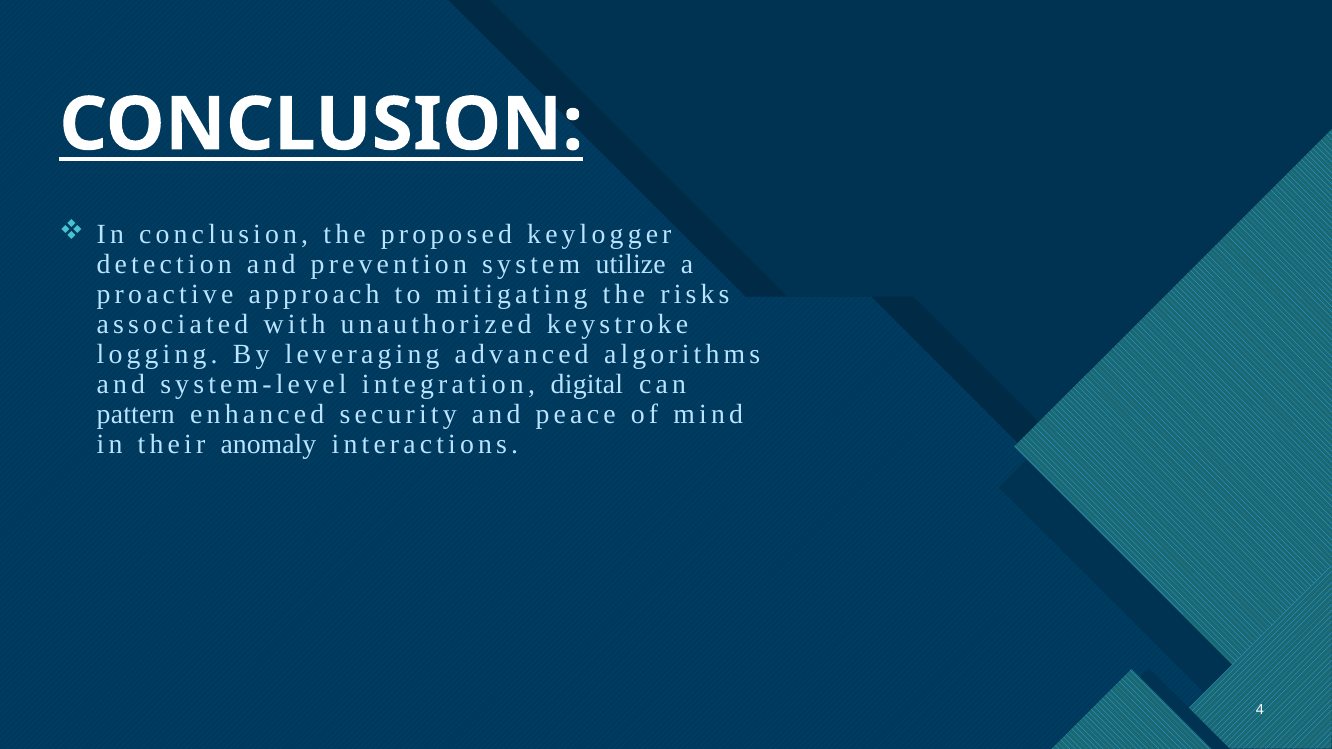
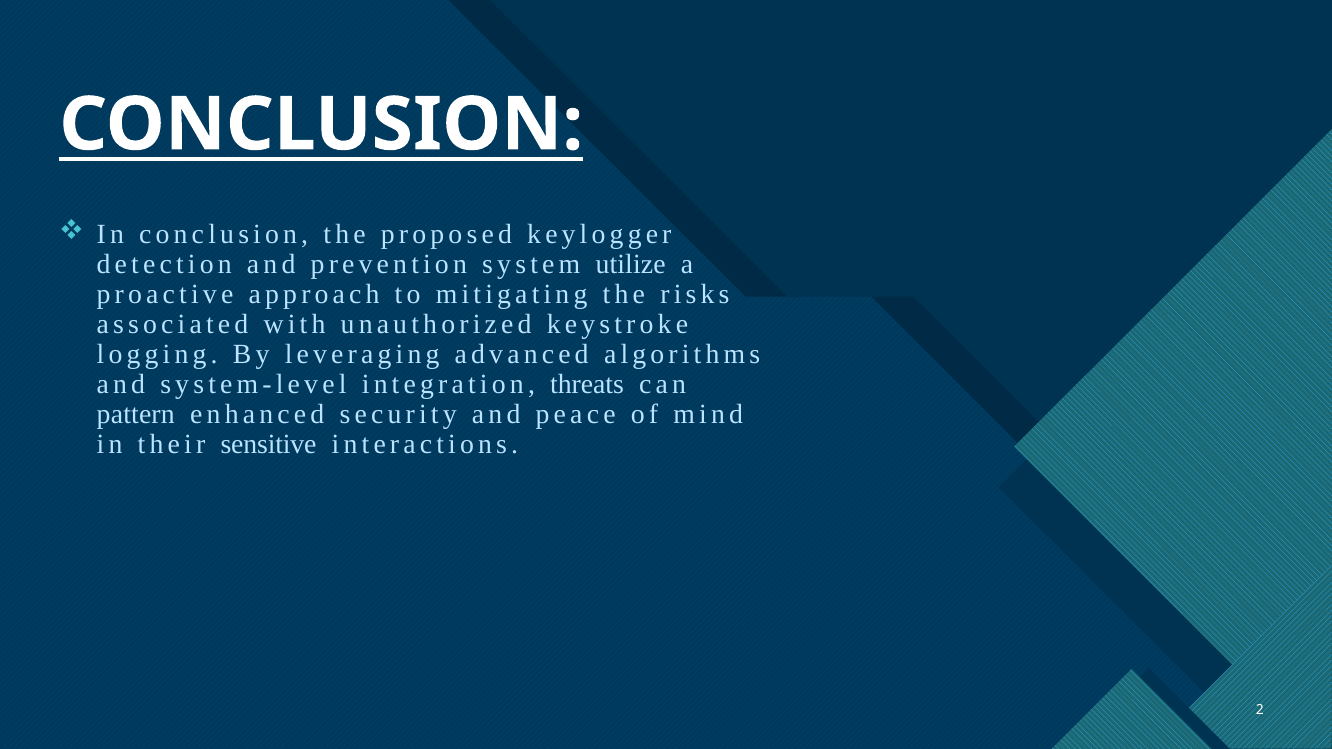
digital: digital -> threats
anomaly: anomaly -> sensitive
4: 4 -> 2
